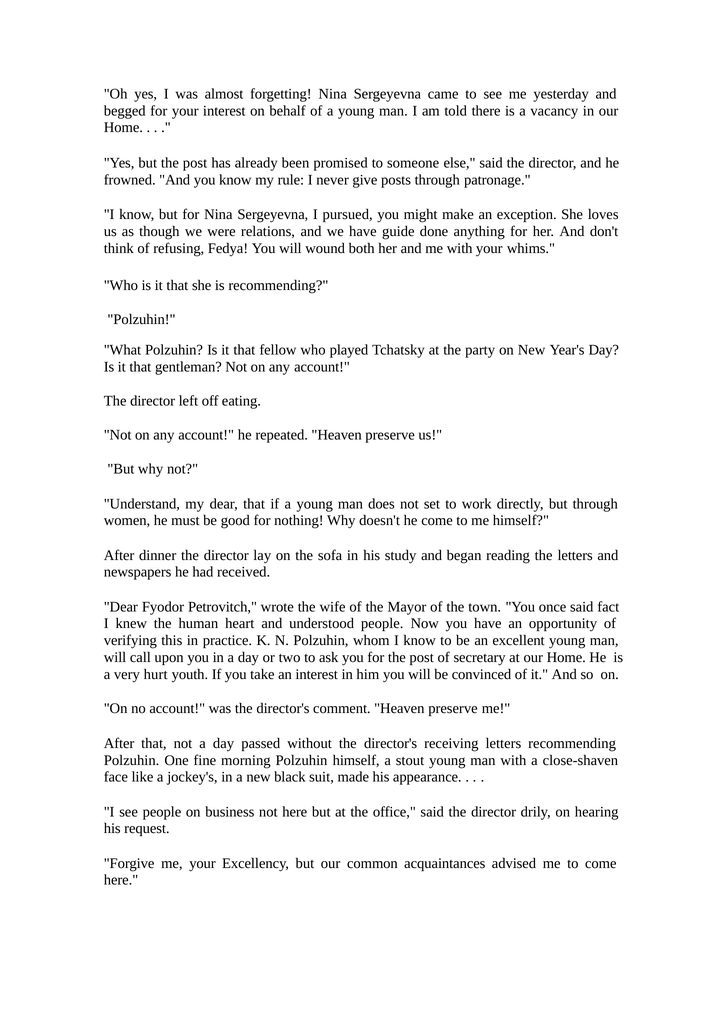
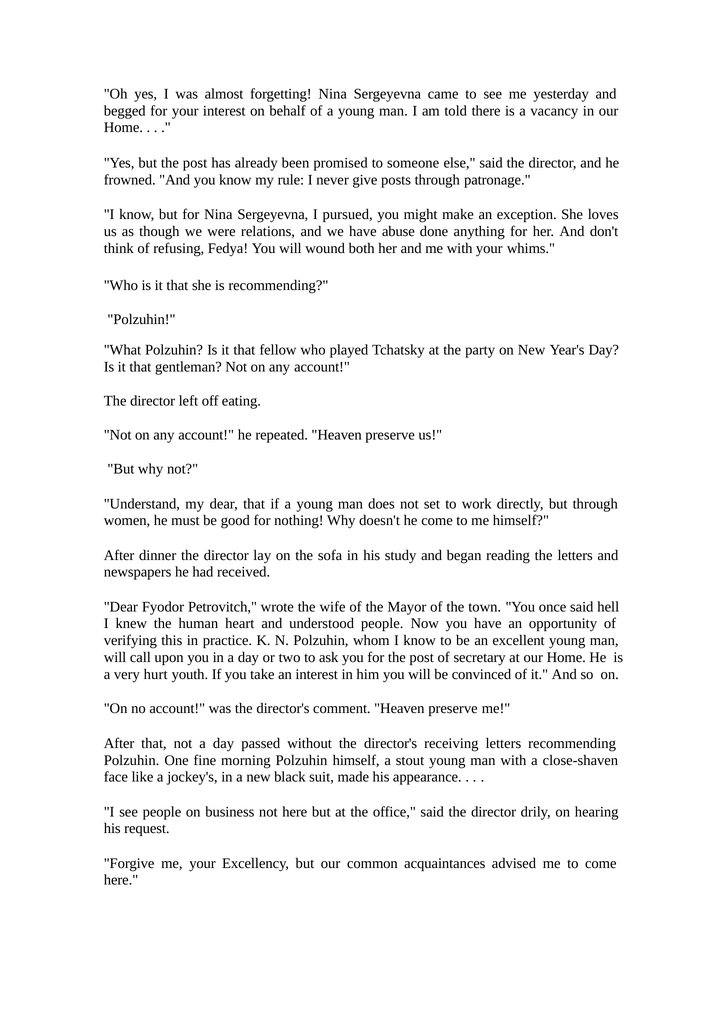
guide: guide -> abuse
fact: fact -> hell
